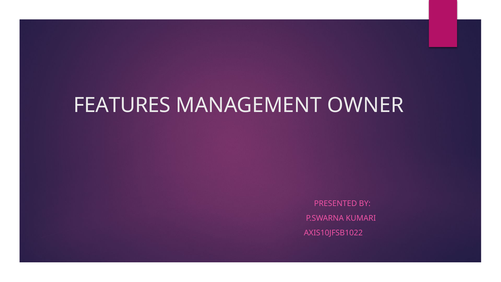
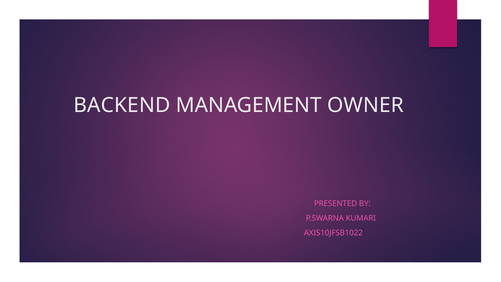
FEATURES: FEATURES -> BACKEND
